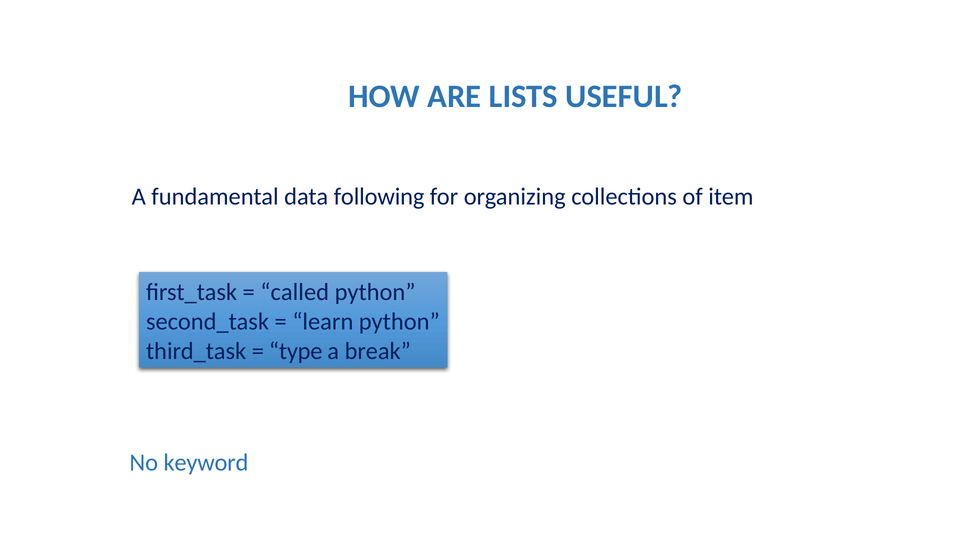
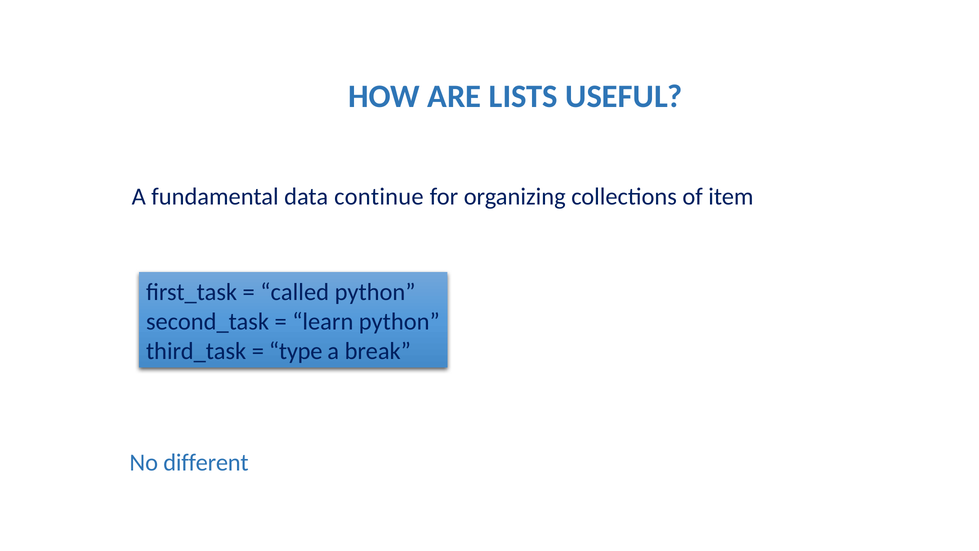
following: following -> continue
keyword: keyword -> different
